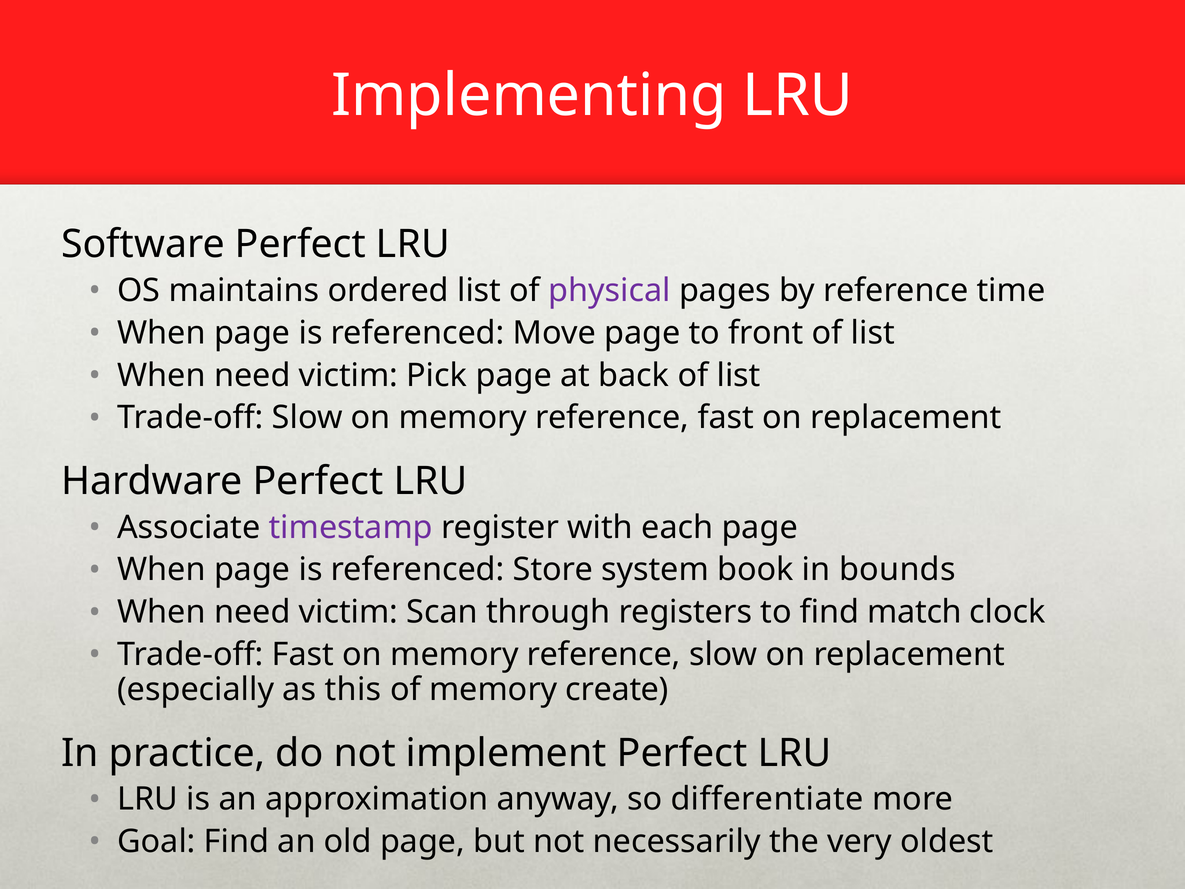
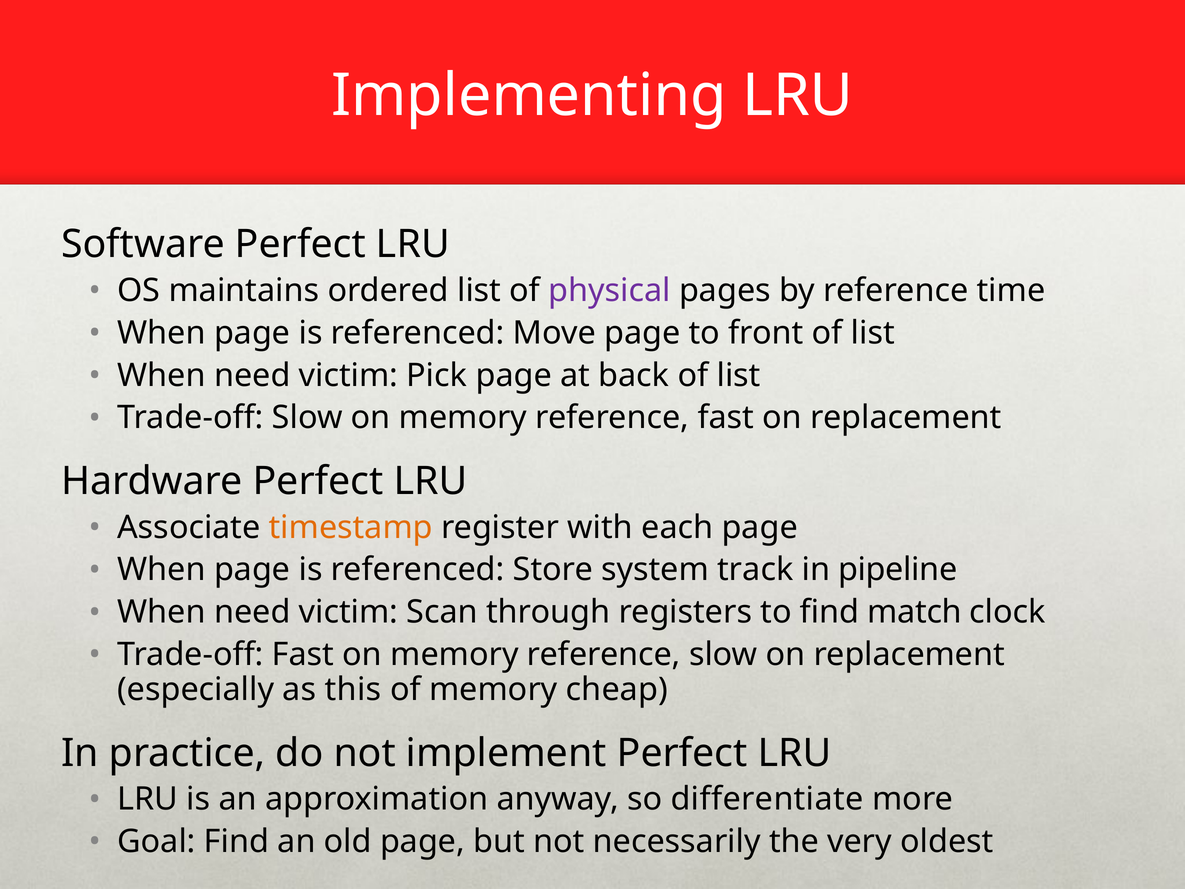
timestamp colour: purple -> orange
book: book -> track
bounds: bounds -> pipeline
create: create -> cheap
